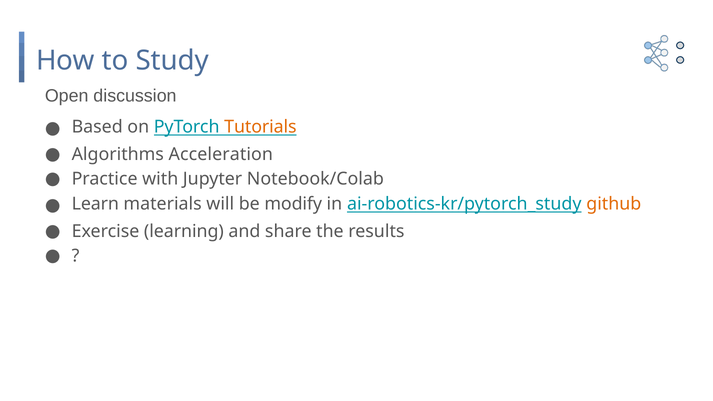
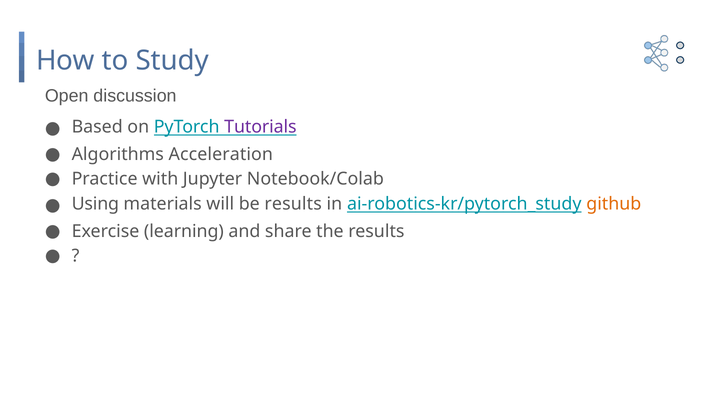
Tutorials colour: orange -> purple
Learn: Learn -> Using
be modify: modify -> results
